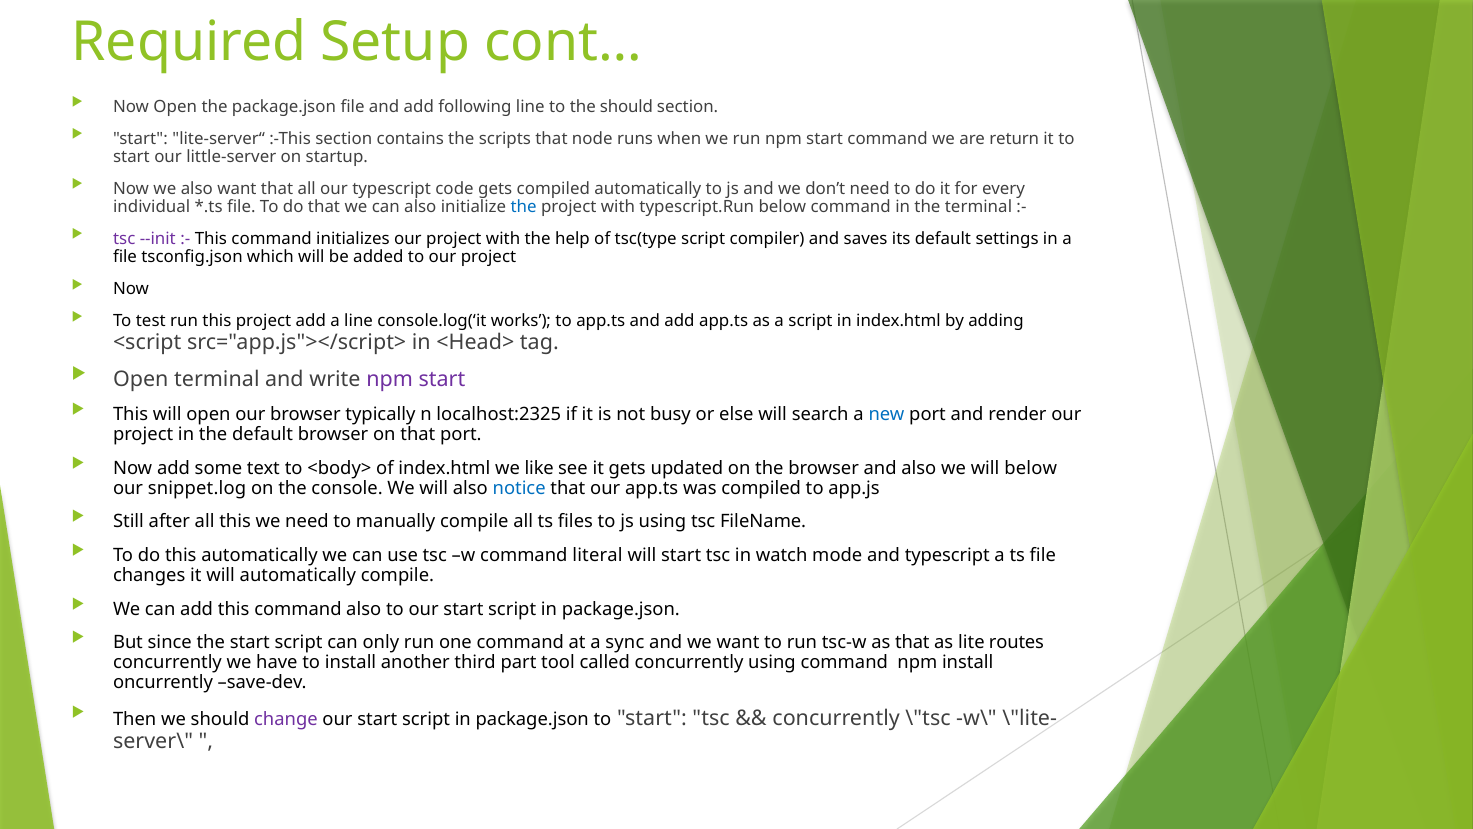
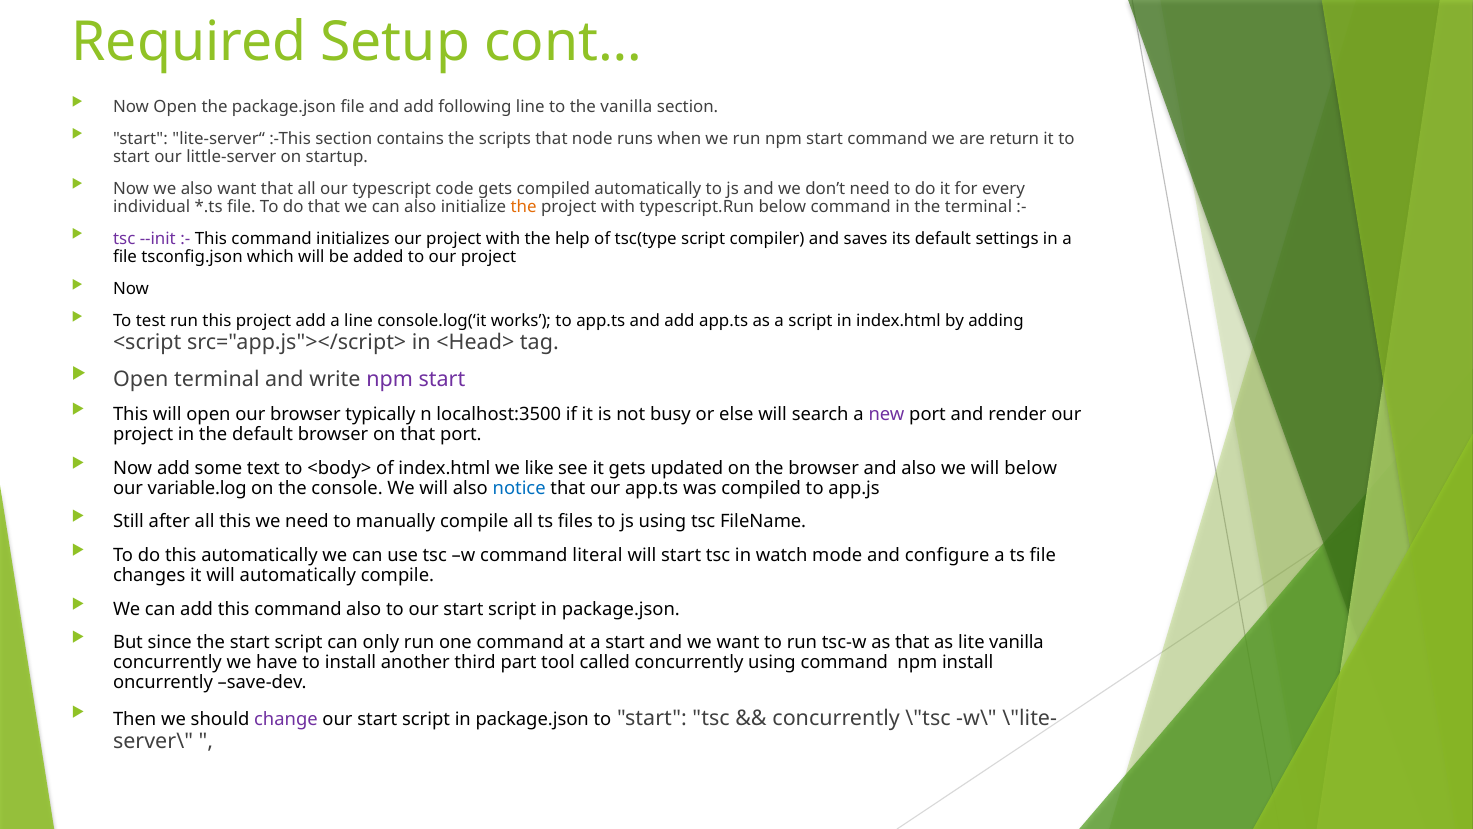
the should: should -> vanilla
the at (524, 207) colour: blue -> orange
localhost:2325: localhost:2325 -> localhost:3500
new colour: blue -> purple
snippet.log: snippet.log -> variable.log
and typescript: typescript -> configure
a sync: sync -> start
lite routes: routes -> vanilla
